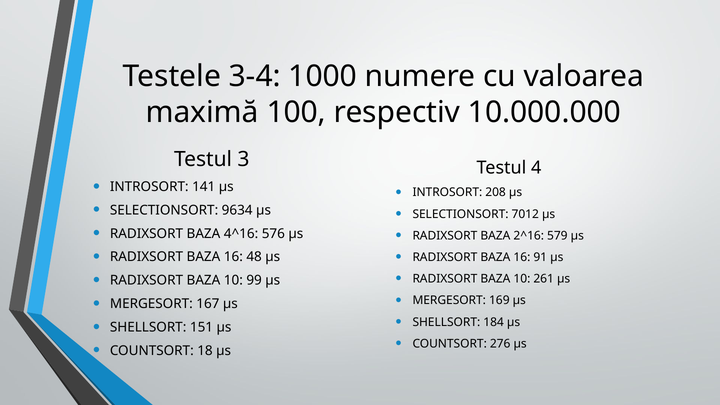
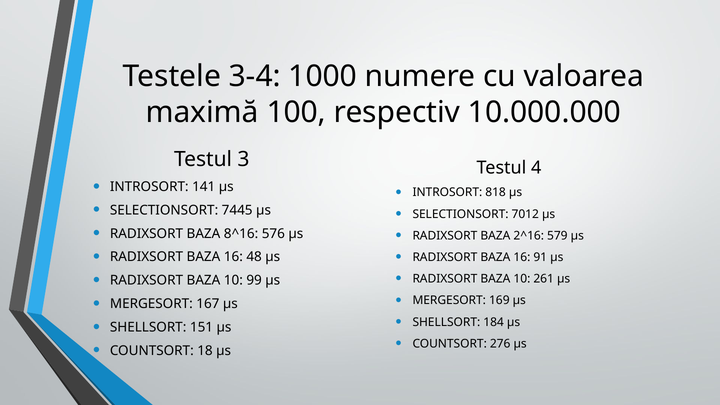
208: 208 -> 818
9634: 9634 -> 7445
4^16: 4^16 -> 8^16
